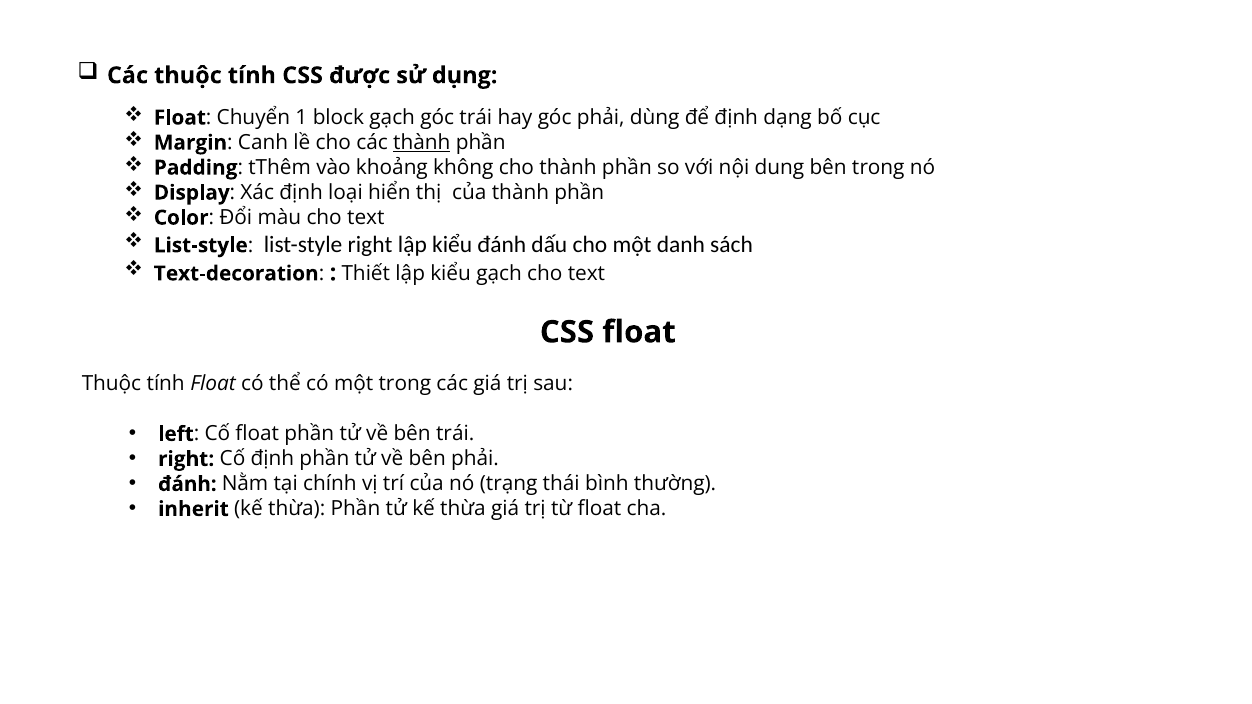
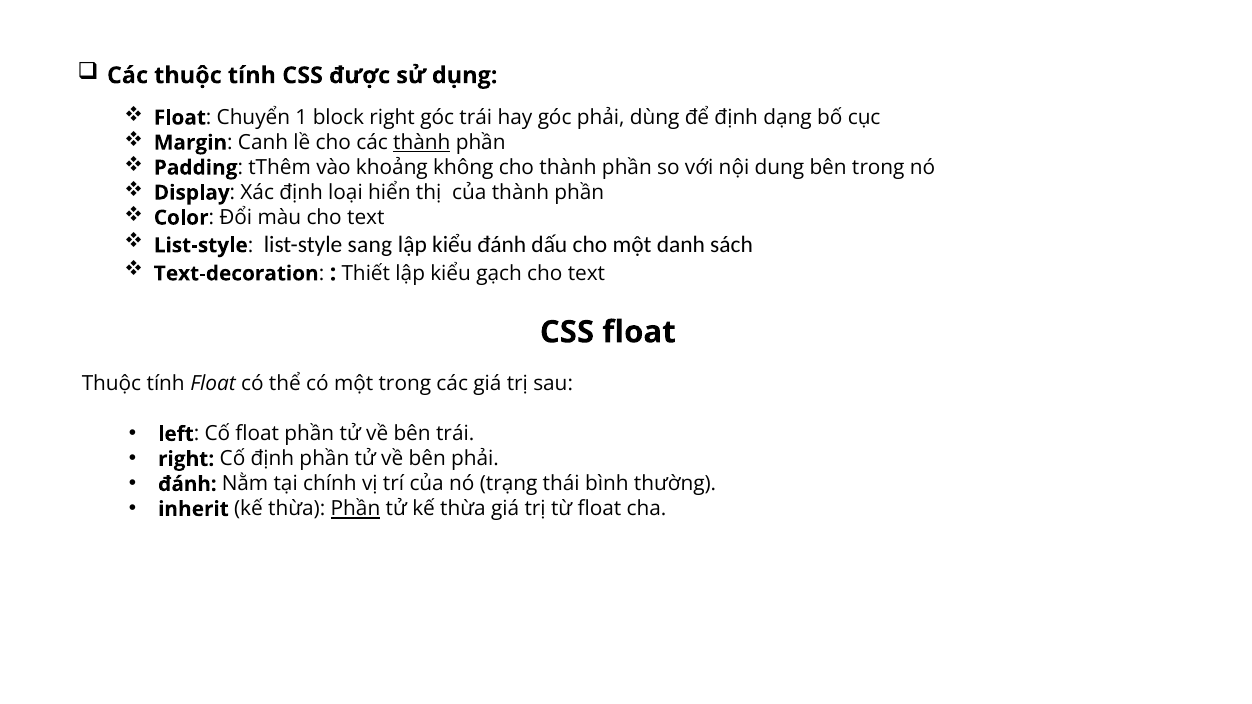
block gạch: gạch -> right
list-style right: right -> sang
Phần at (356, 509) underline: none -> present
